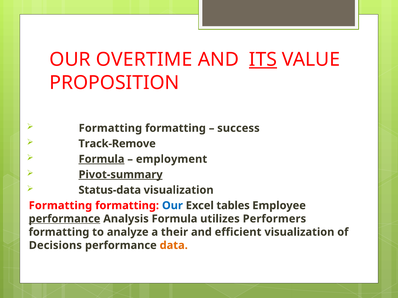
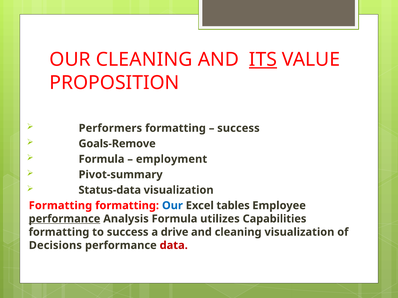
OUR OVERTIME: OVERTIME -> CLEANING
Formatting at (110, 128): Formatting -> Performers
Track-Remove: Track-Remove -> Goals-Remove
Formula at (102, 159) underline: present -> none
Pivot-summary underline: present -> none
Performers: Performers -> Capabilities
to analyze: analyze -> success
their: their -> drive
and efficient: efficient -> cleaning
data colour: orange -> red
